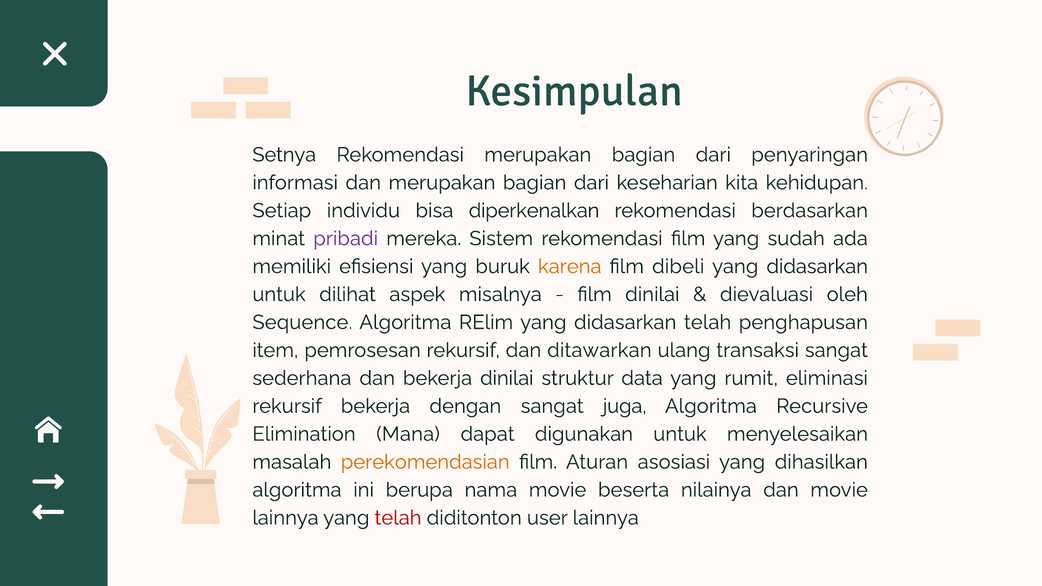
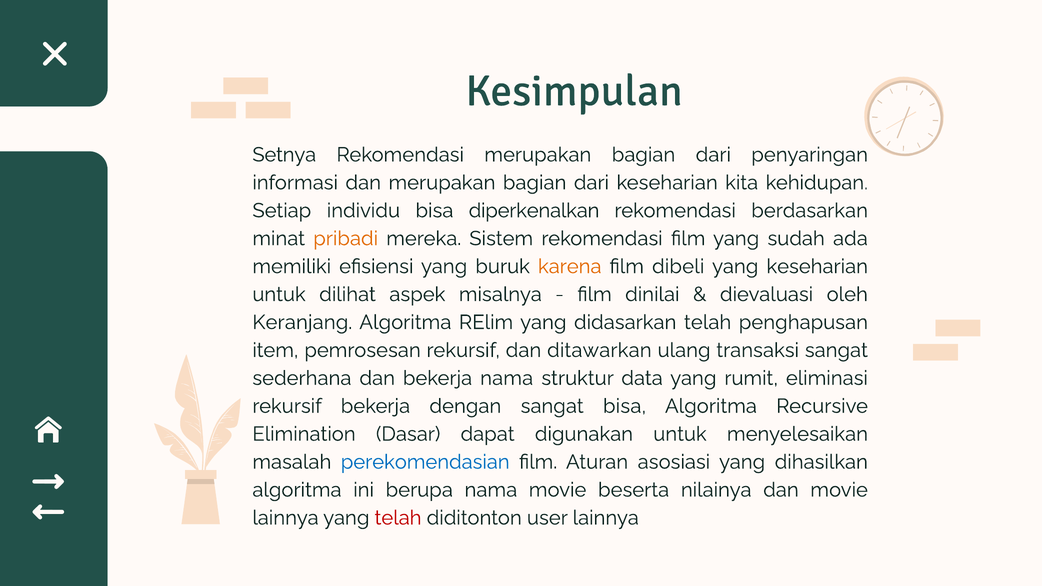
pribadi colour: purple -> orange
didasarkan at (817, 267): didasarkan -> keseharian
Sequence: Sequence -> Keranjang
bekerja dinilai: dinilai -> nama
sangat juga: juga -> bisa
Mana: Mana -> Dasar
perekomendasian colour: orange -> blue
